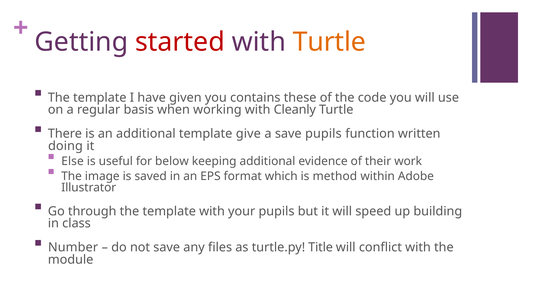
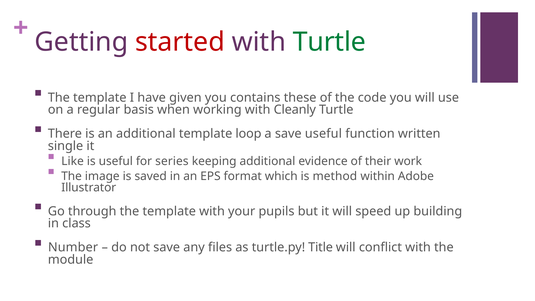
Turtle at (329, 42) colour: orange -> green
give: give -> loop
save pupils: pupils -> useful
doing: doing -> single
Else: Else -> Like
below: below -> series
